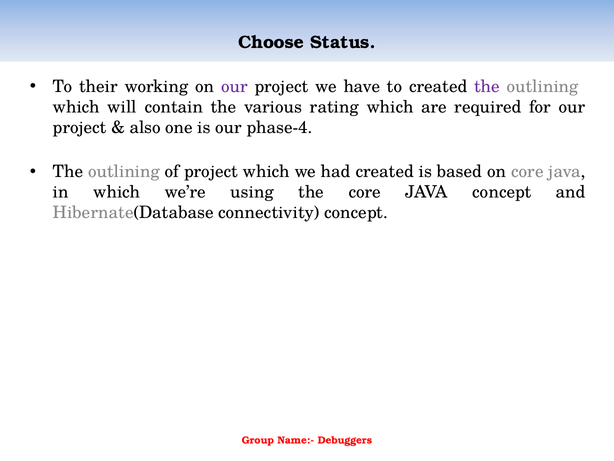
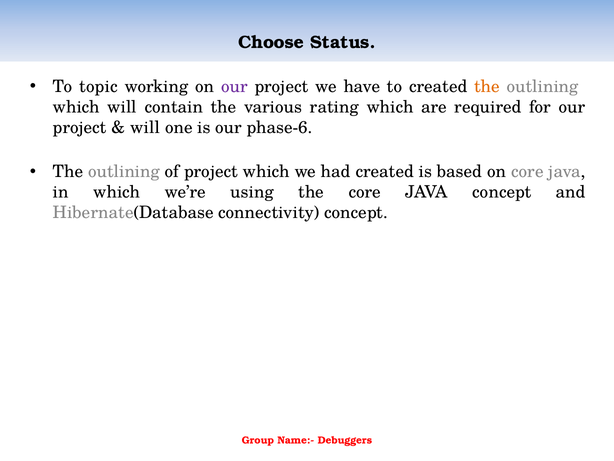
their: their -> topic
the at (487, 86) colour: purple -> orange
also at (145, 127): also -> will
phase-4: phase-4 -> phase-6
